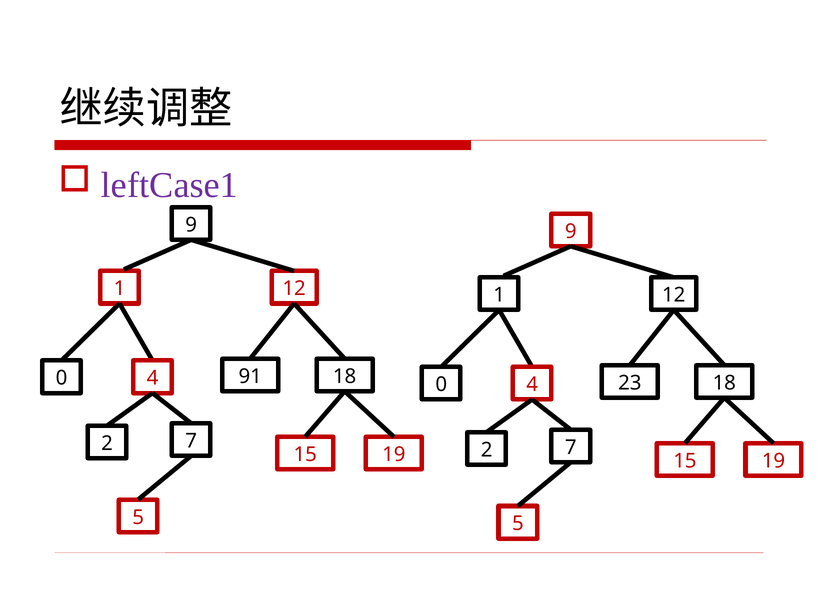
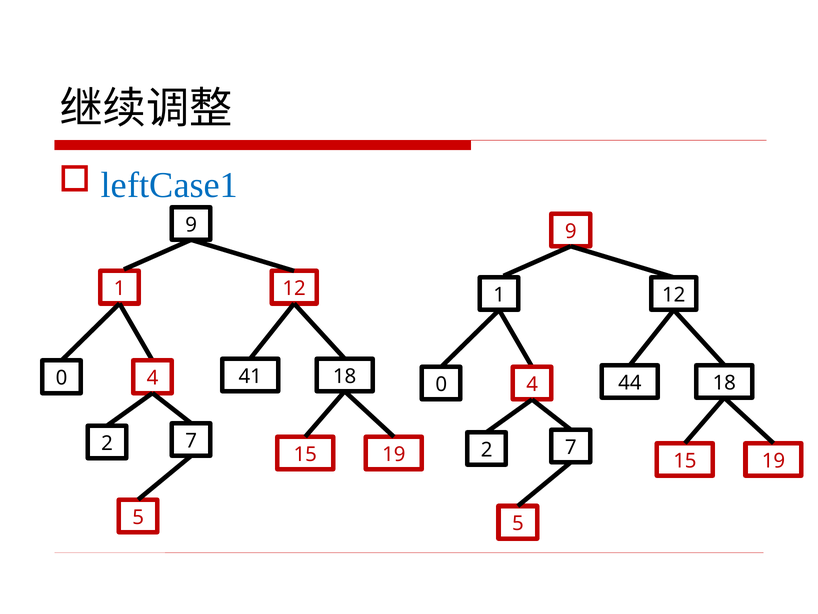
leftCase1 colour: purple -> blue
91: 91 -> 41
23: 23 -> 44
